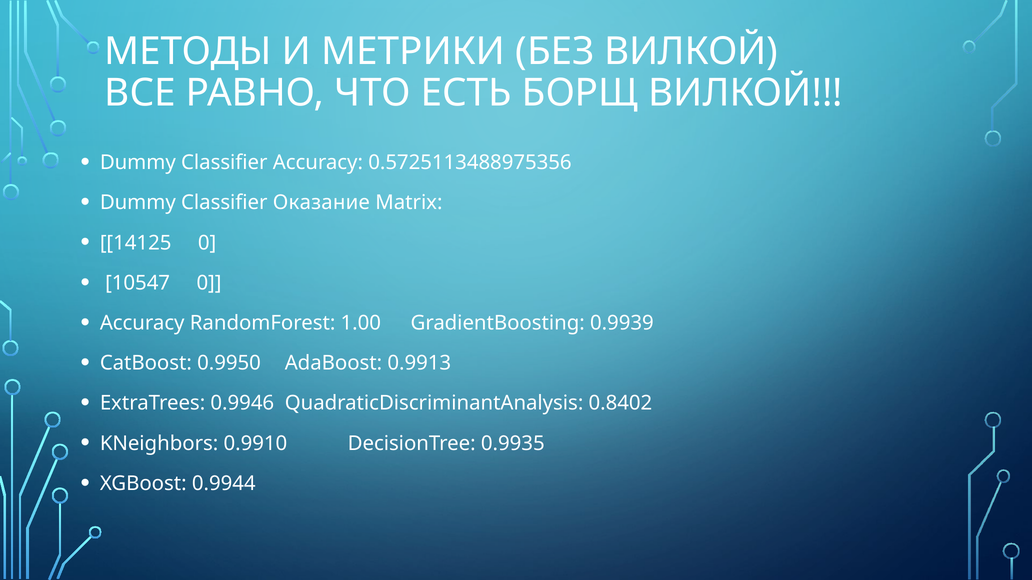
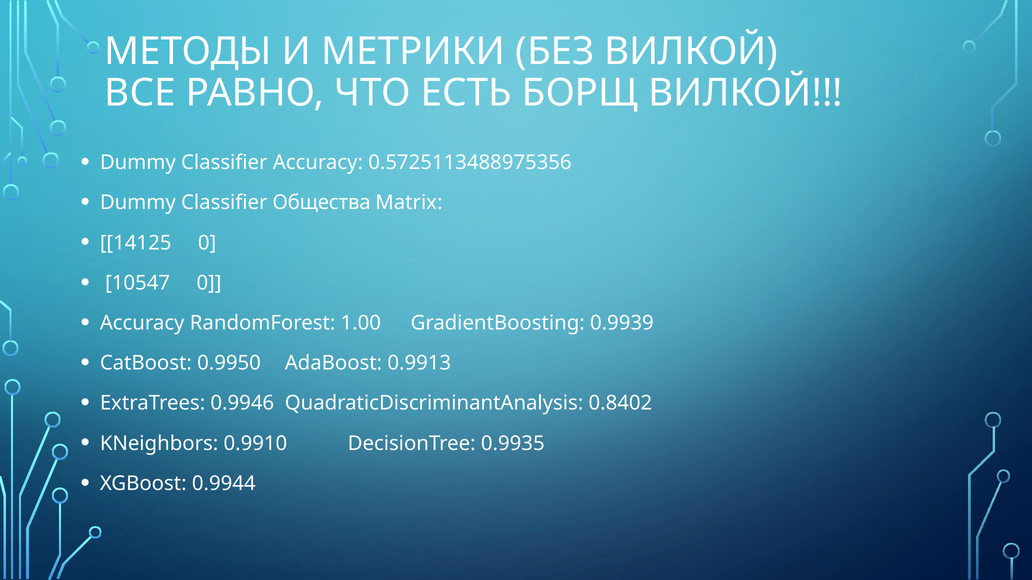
Оказание: Оказание -> Общества
